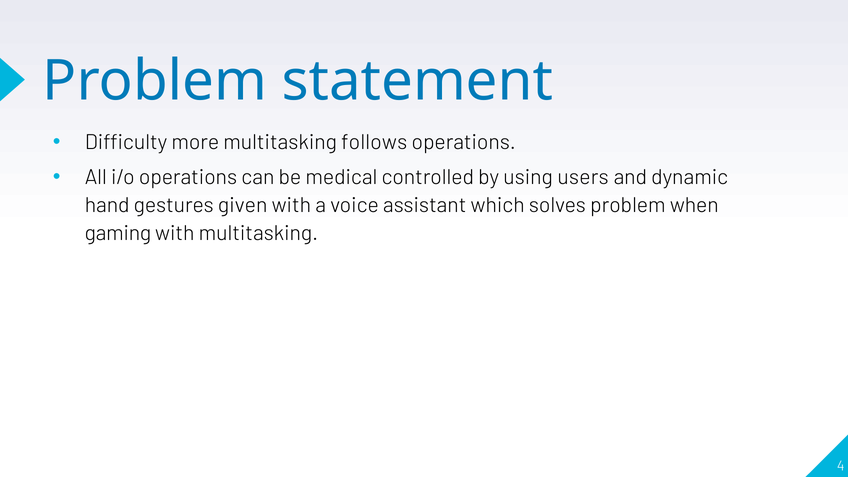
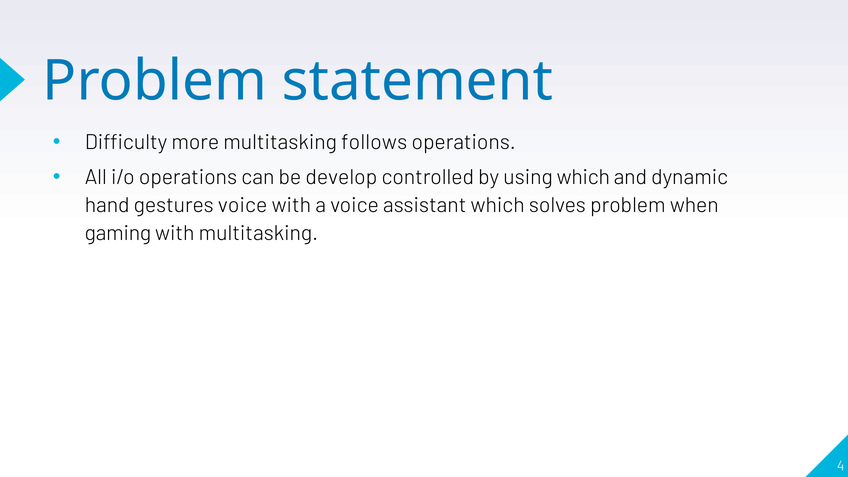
medical: medical -> develop
using users: users -> which
gestures given: given -> voice
